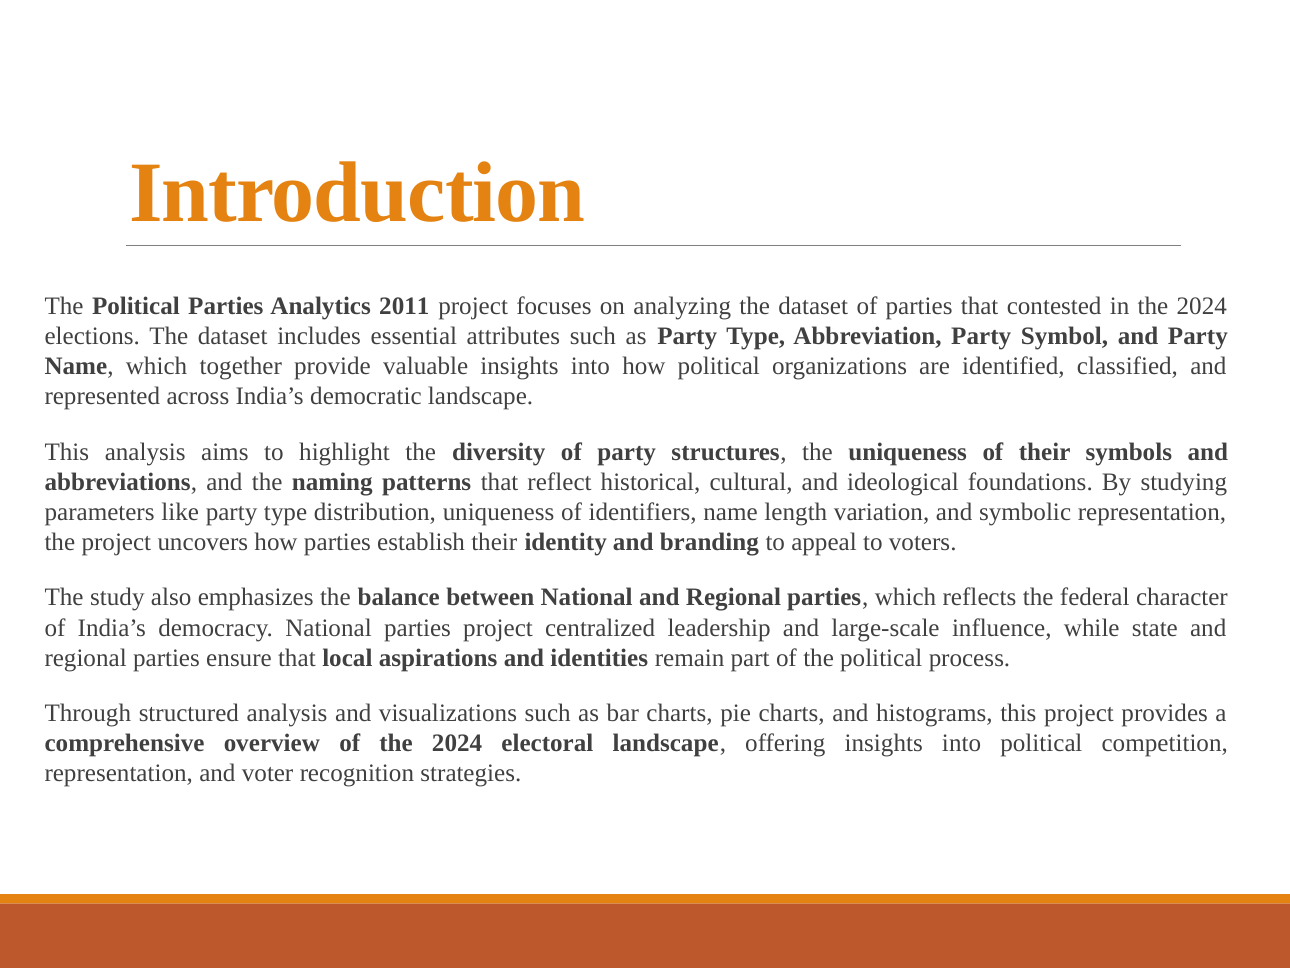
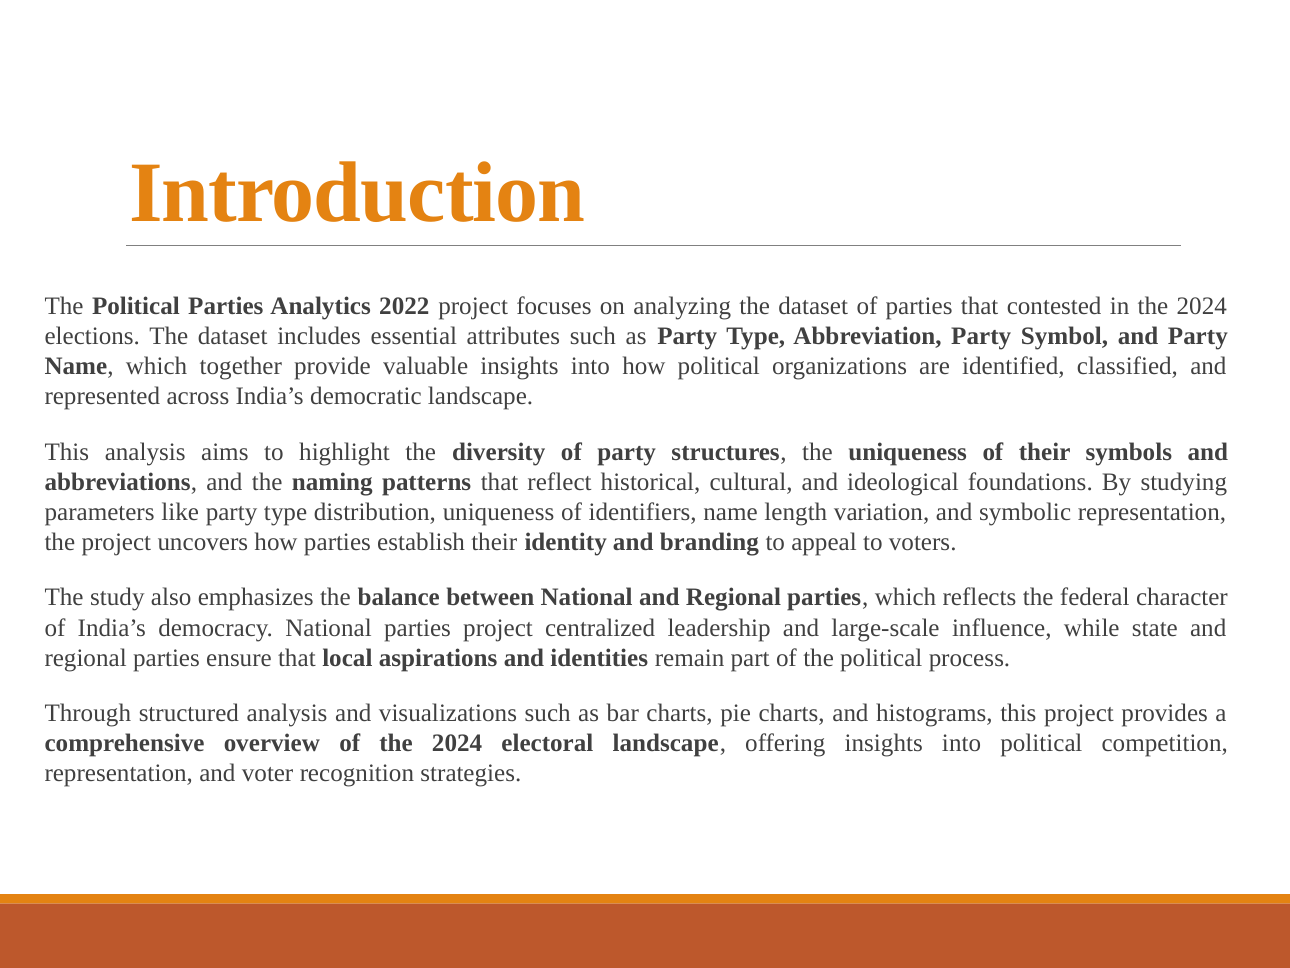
2011: 2011 -> 2022
